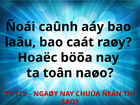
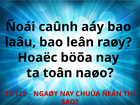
caát: caát -> leân
